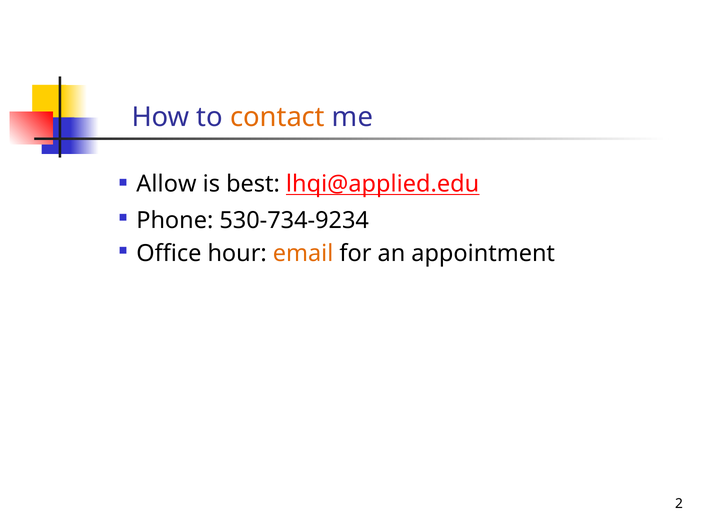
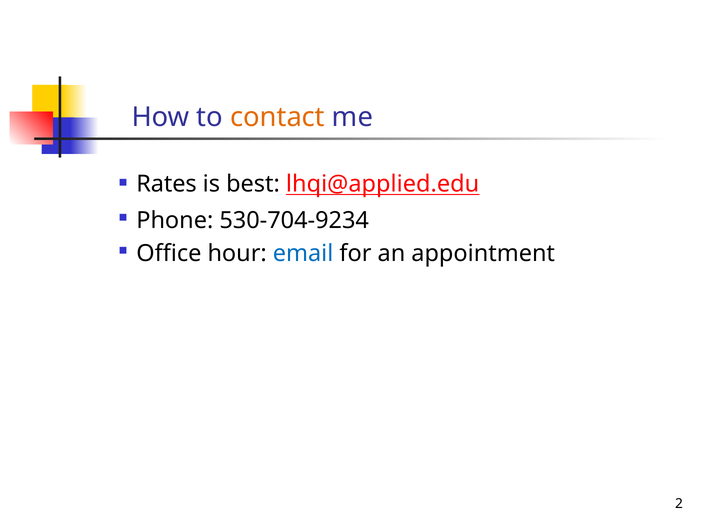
Allow: Allow -> Rates
530-734-9234: 530-734-9234 -> 530-704-9234
email colour: orange -> blue
